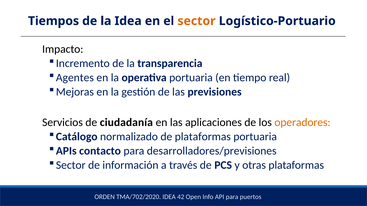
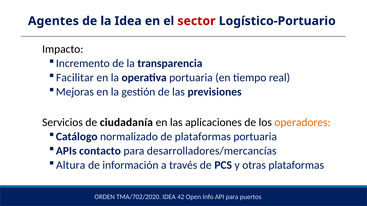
Tiempos: Tiempos -> Agentes
sector at (197, 21) colour: orange -> red
Agentes: Agentes -> Facilitar
desarrolladores/previsiones: desarrolladores/previsiones -> desarrolladores/mercancías
Sector at (71, 165): Sector -> Altura
